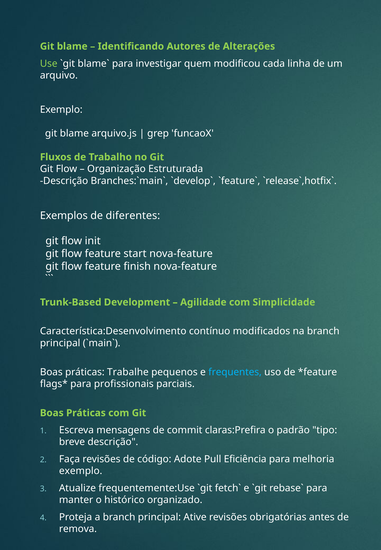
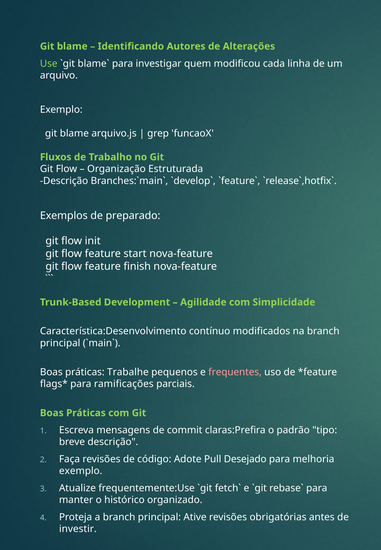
diferentes: diferentes -> preparado
frequentes colour: light blue -> pink
profissionais: profissionais -> ramificações
Eficiência: Eficiência -> Desejado
remova: remova -> investir
